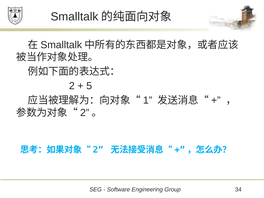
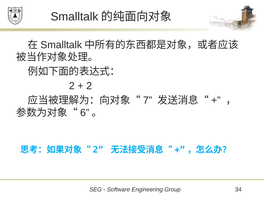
5 at (89, 86): 5 -> 2
1: 1 -> 7
2 at (85, 113): 2 -> 6
